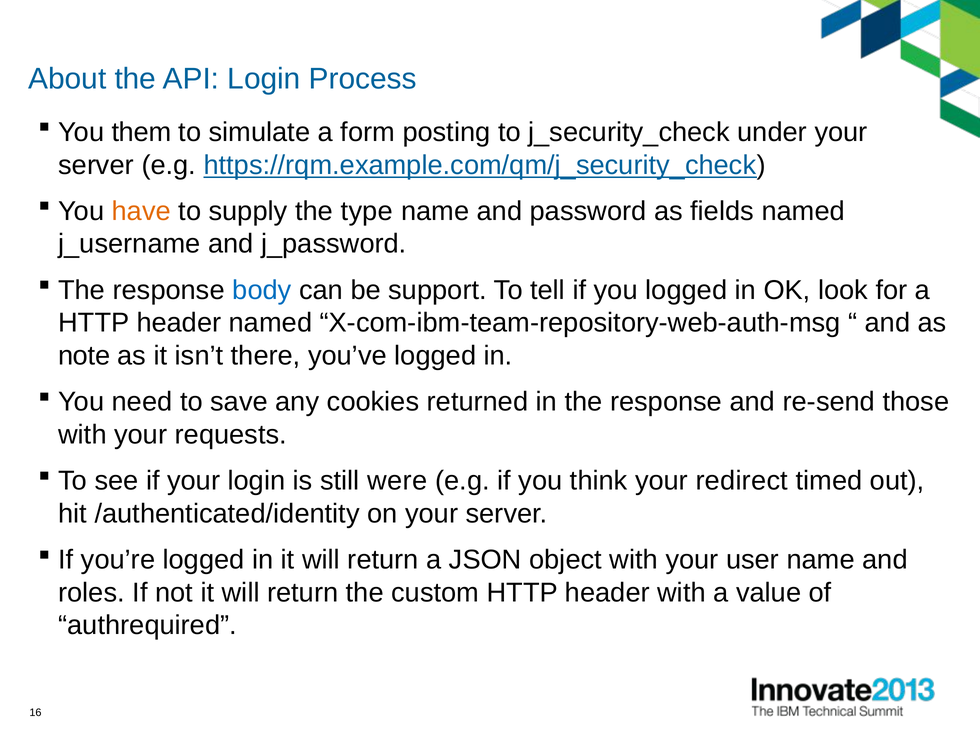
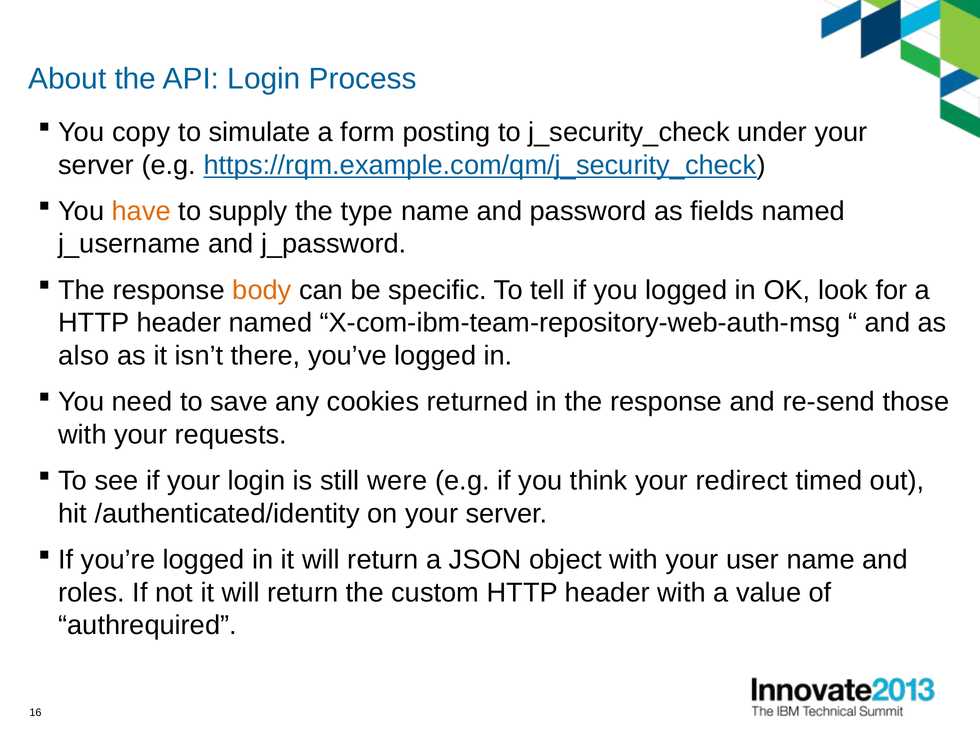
them: them -> copy
body colour: blue -> orange
support: support -> specific
note: note -> also
